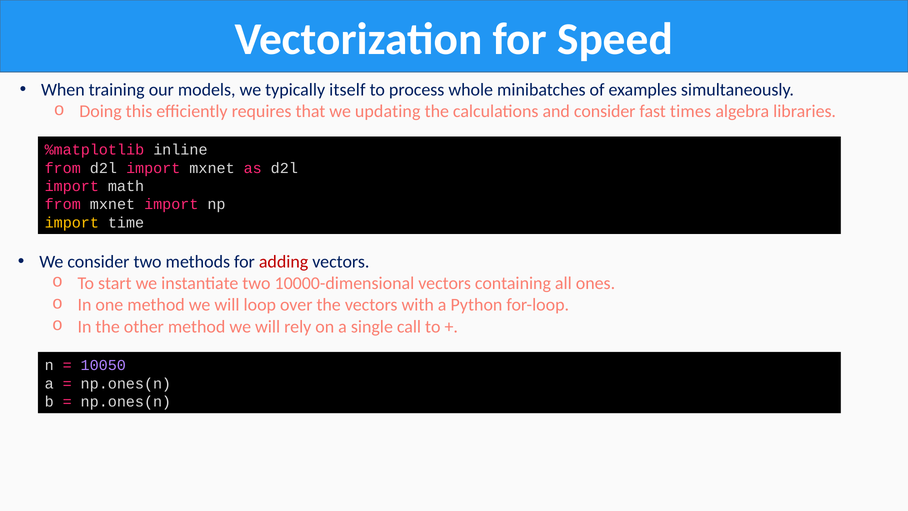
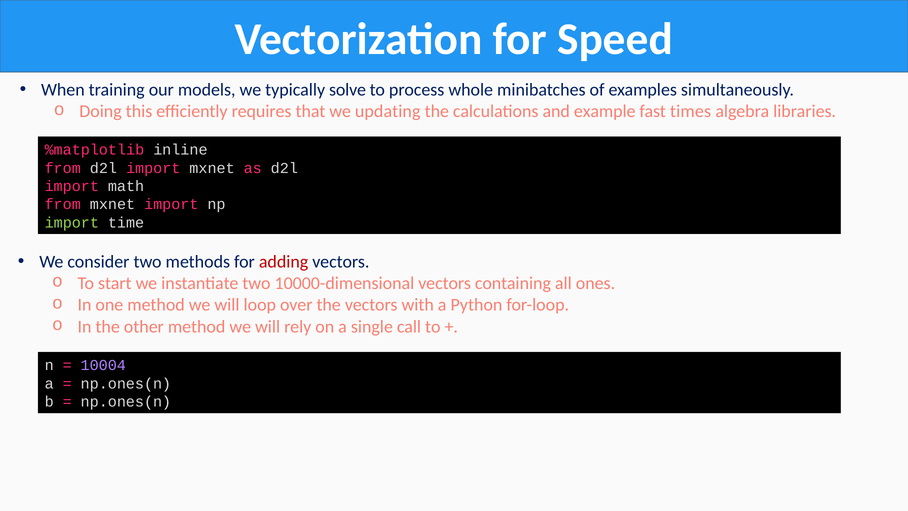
itself: itself -> solve
and consider: consider -> example
import at (72, 223) colour: yellow -> light green
10050: 10050 -> 10004
